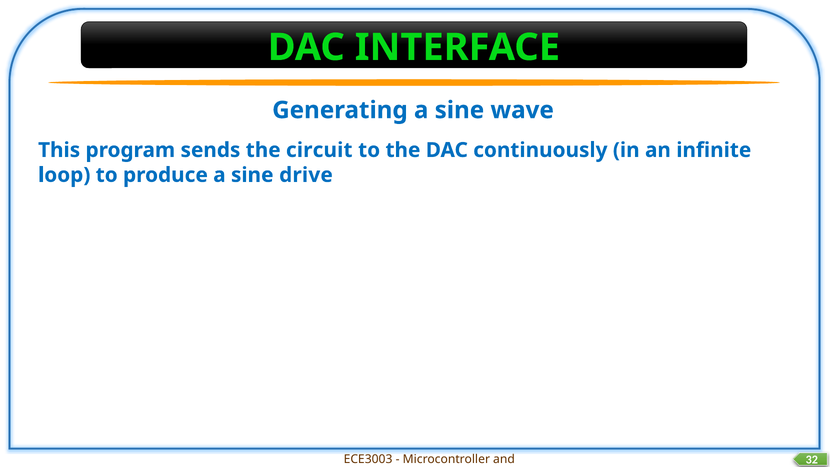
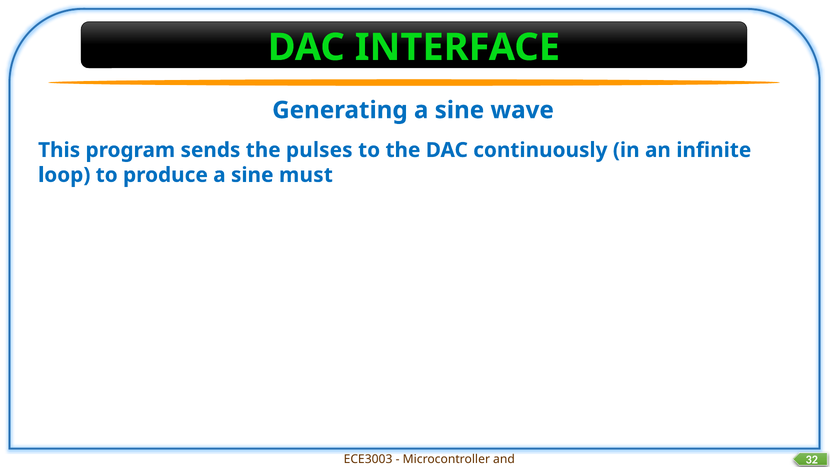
circuit: circuit -> pulses
drive: drive -> must
